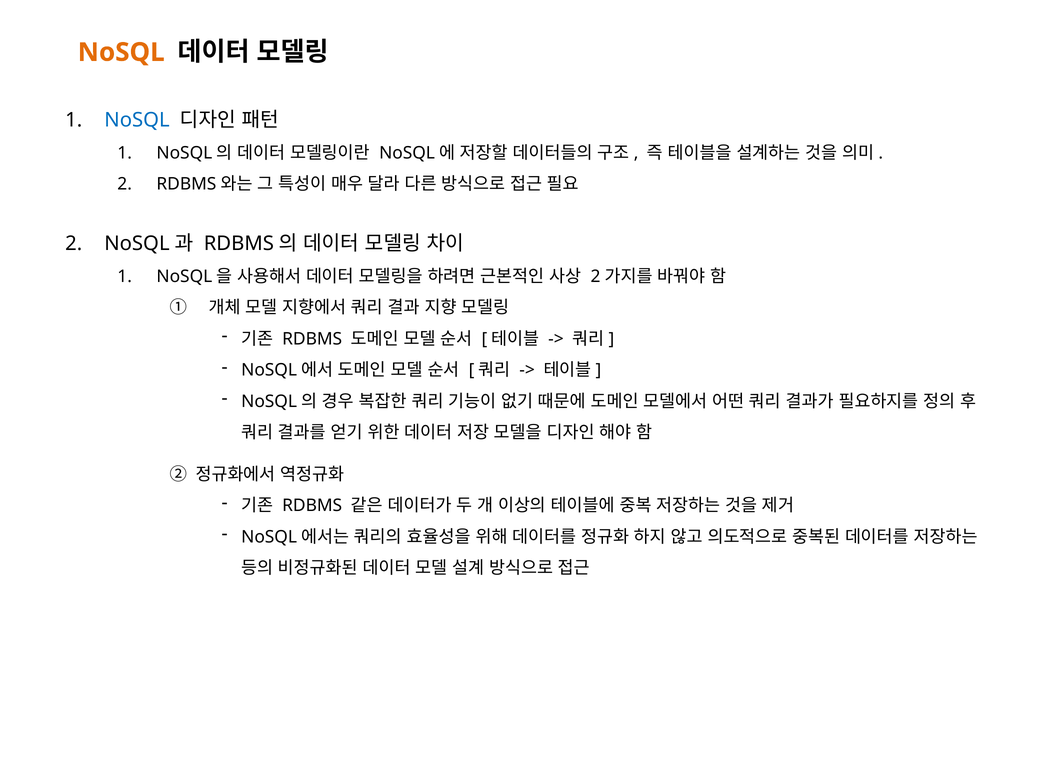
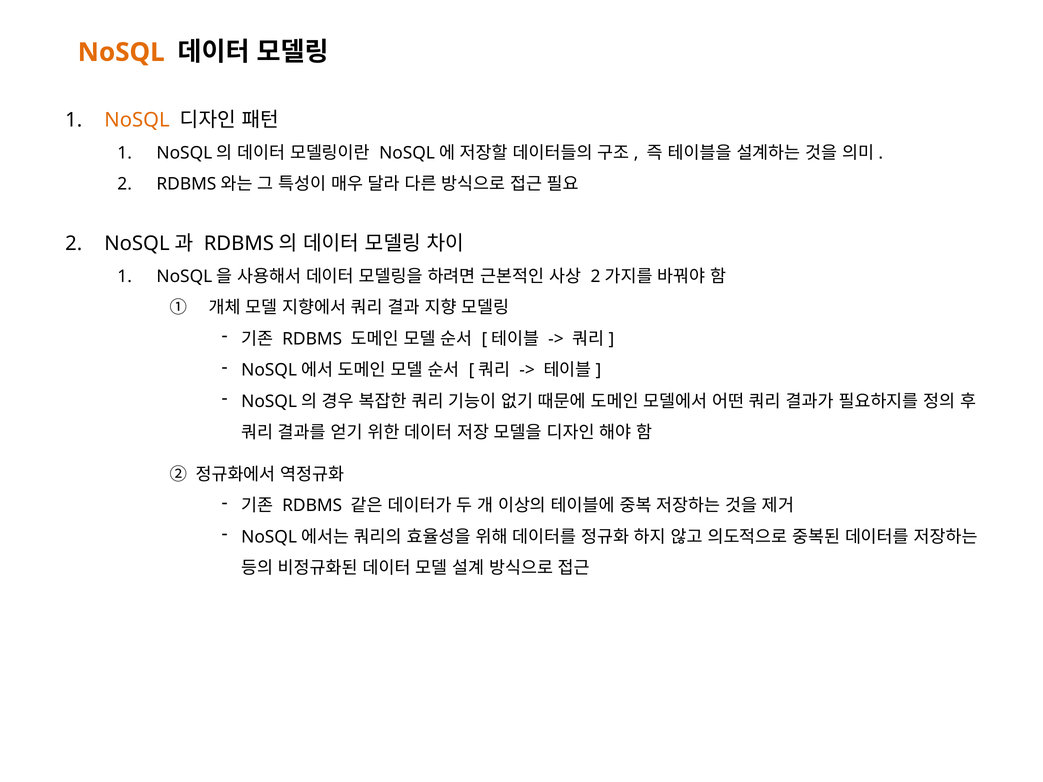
NoSQL at (137, 120) colour: blue -> orange
